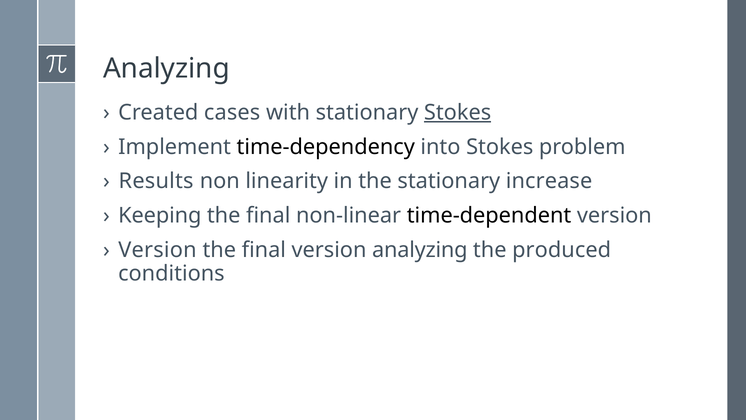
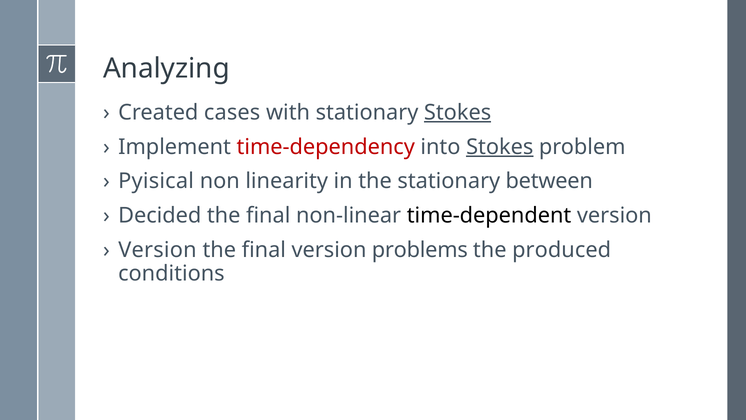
time-dependency colour: black -> red
Stokes at (500, 147) underline: none -> present
Results: Results -> Pyisical
increase: increase -> between
Keeping: Keeping -> Decided
version analyzing: analyzing -> problems
